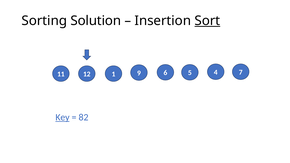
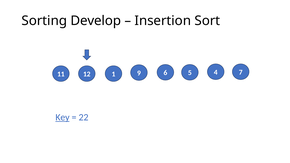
Solution: Solution -> Develop
Sort underline: present -> none
82: 82 -> 22
